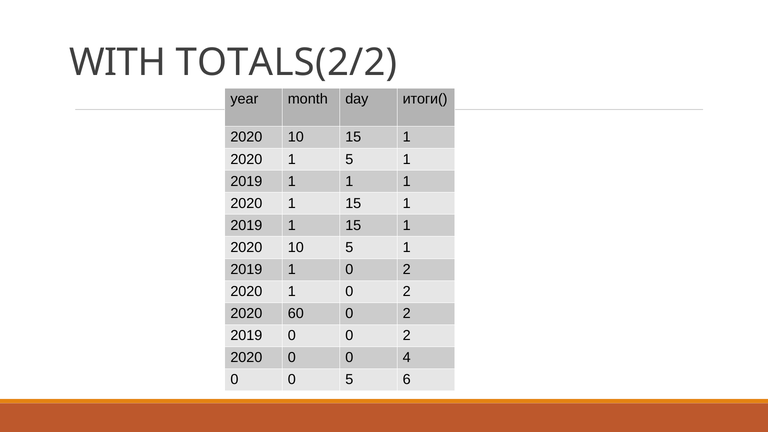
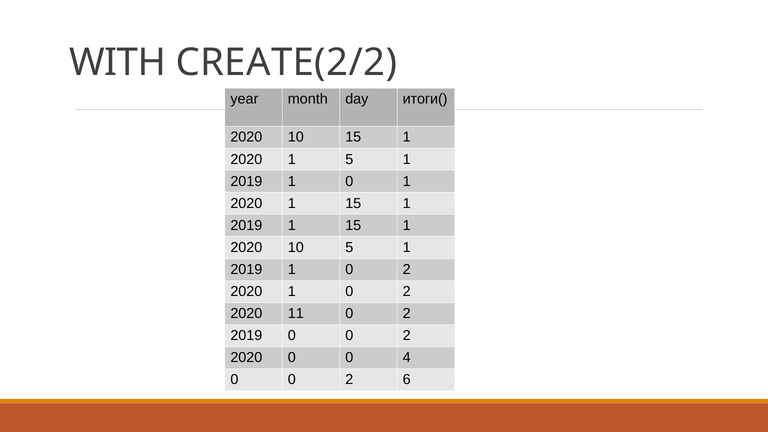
TOTALS(2/2: TOTALS(2/2 -> CREATE(2/2
1 at (349, 181): 1 -> 0
60: 60 -> 11
5 at (349, 380): 5 -> 2
